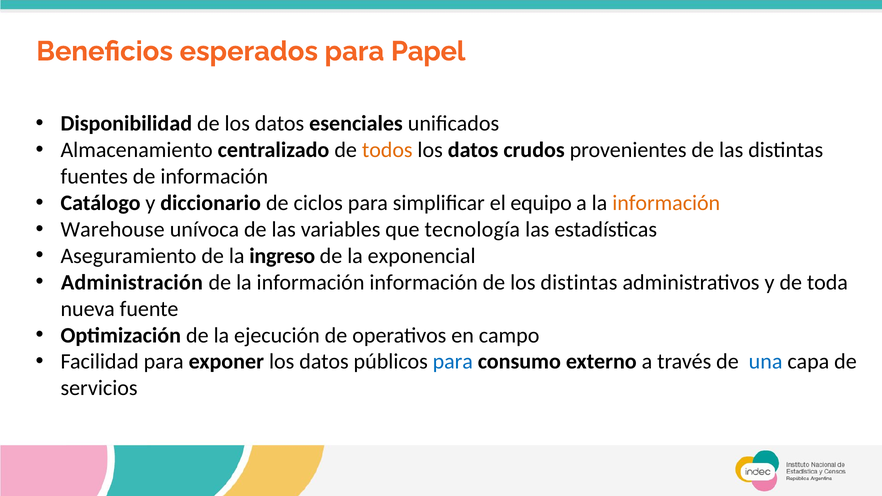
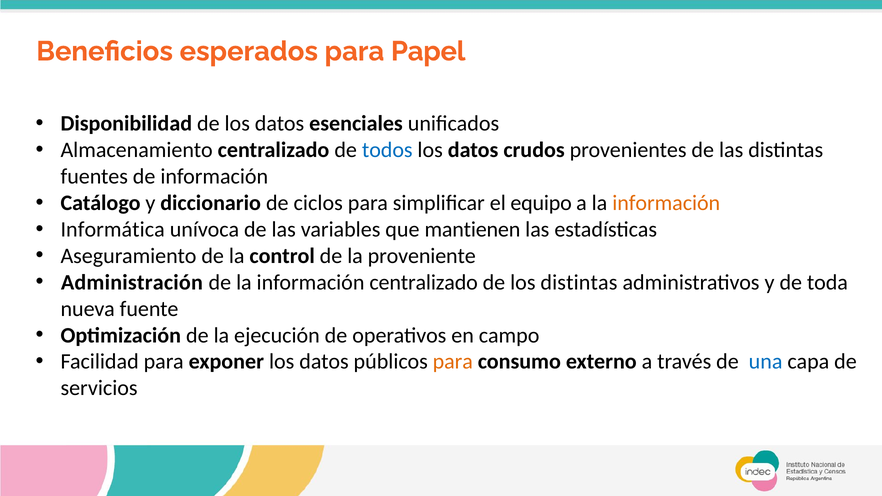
todos colour: orange -> blue
Warehouse: Warehouse -> Informática
tecnología: tecnología -> mantienen
ingreso: ingreso -> control
exponencial: exponencial -> proveniente
información información: información -> centralizado
para at (453, 362) colour: blue -> orange
